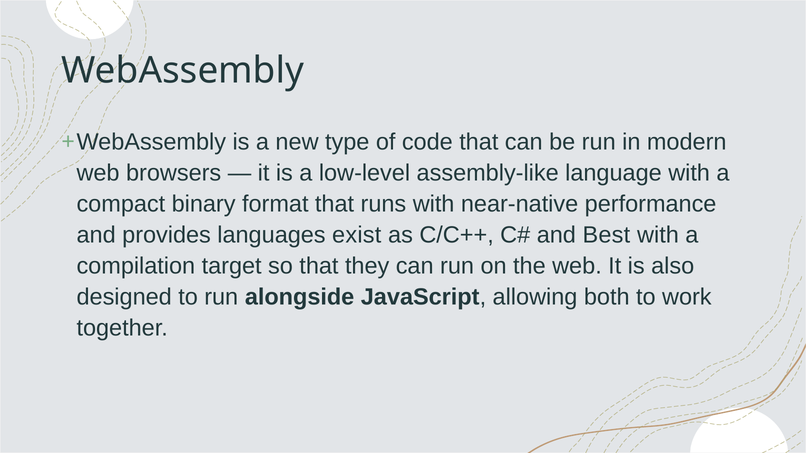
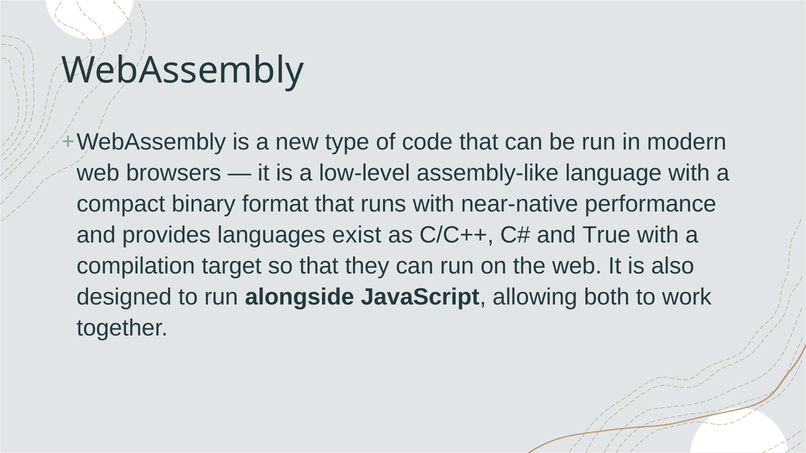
Best: Best -> True
